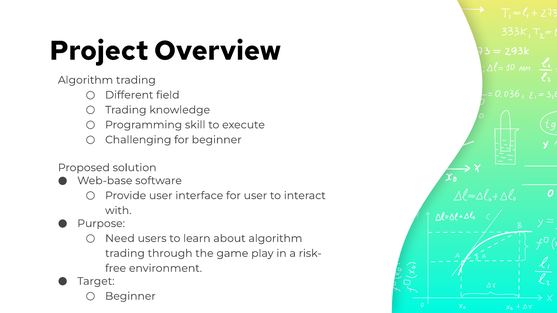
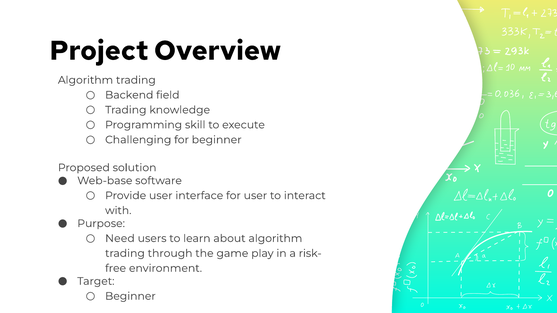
Different: Different -> Backend
